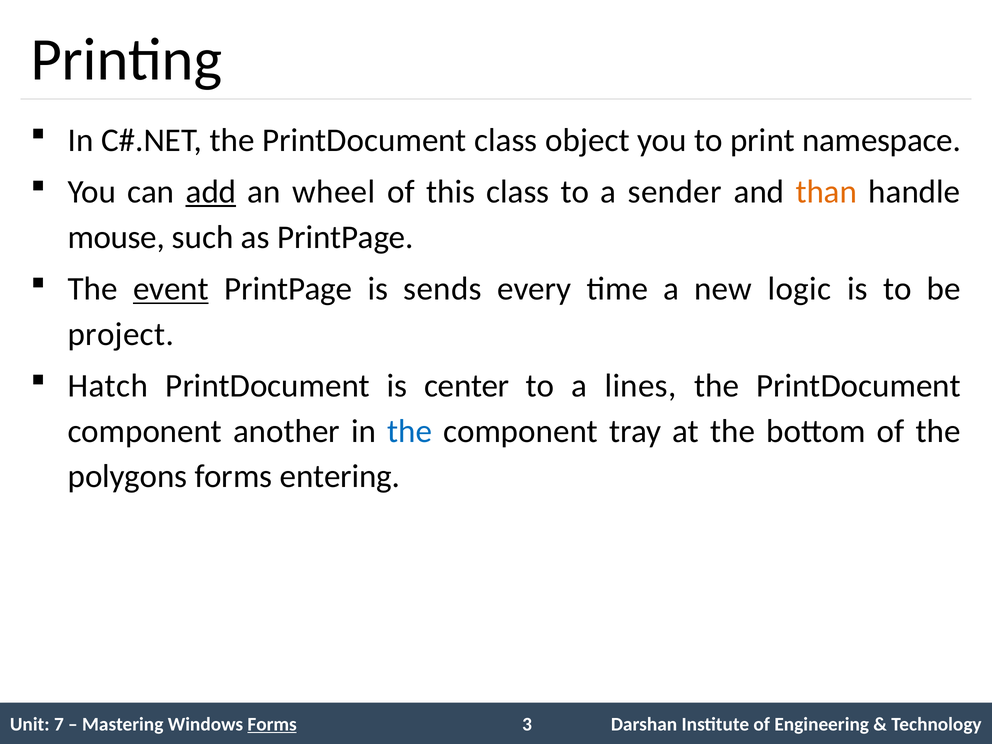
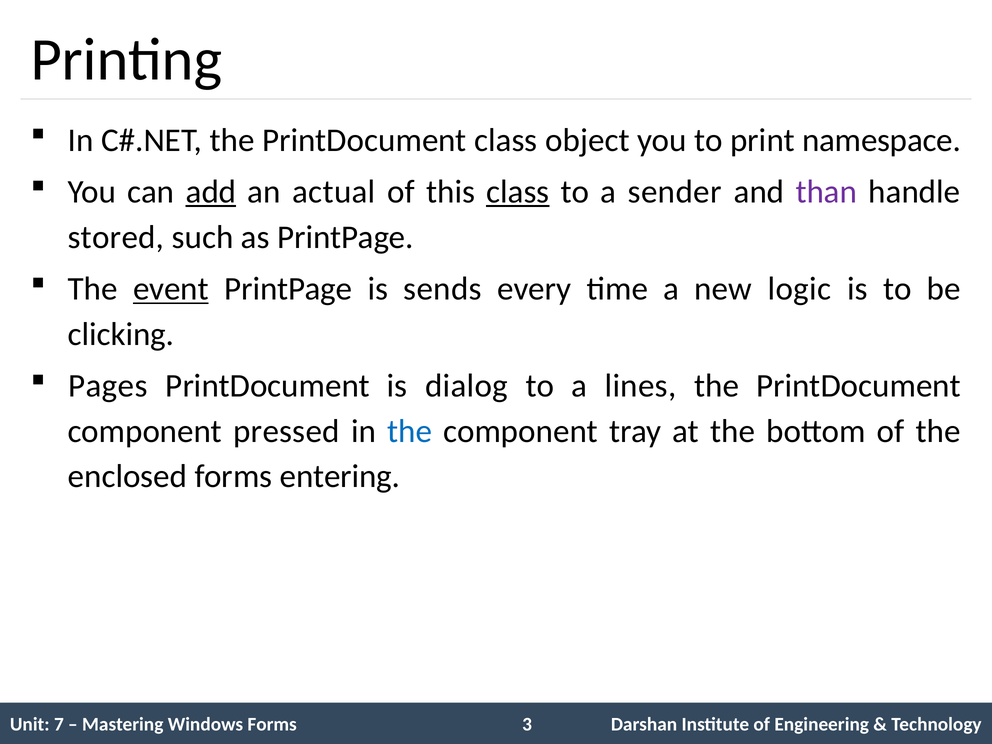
wheel: wheel -> actual
class at (518, 192) underline: none -> present
than colour: orange -> purple
mouse: mouse -> stored
project: project -> clicking
Hatch: Hatch -> Pages
center: center -> dialog
another: another -> pressed
polygons: polygons -> enclosed
Forms at (272, 724) underline: present -> none
